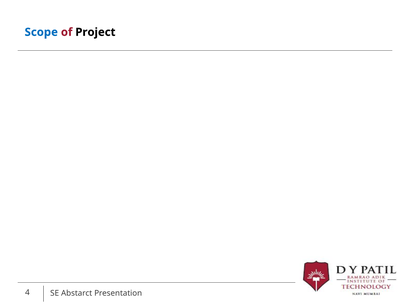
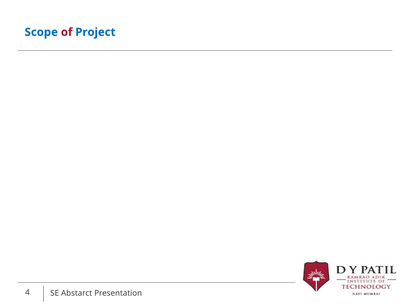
Project colour: black -> blue
